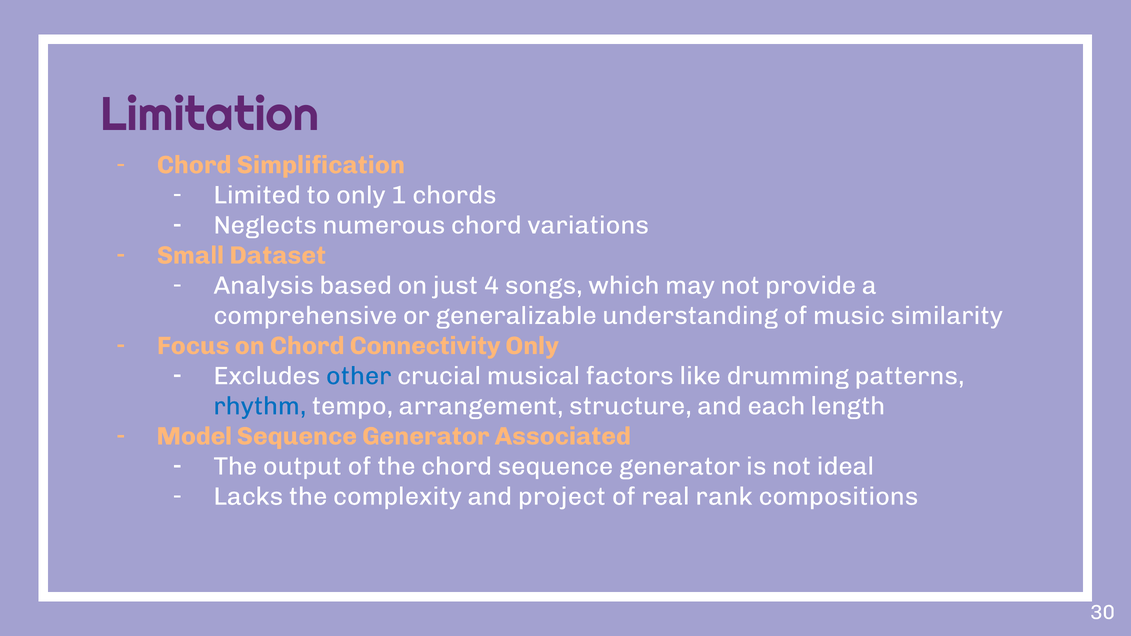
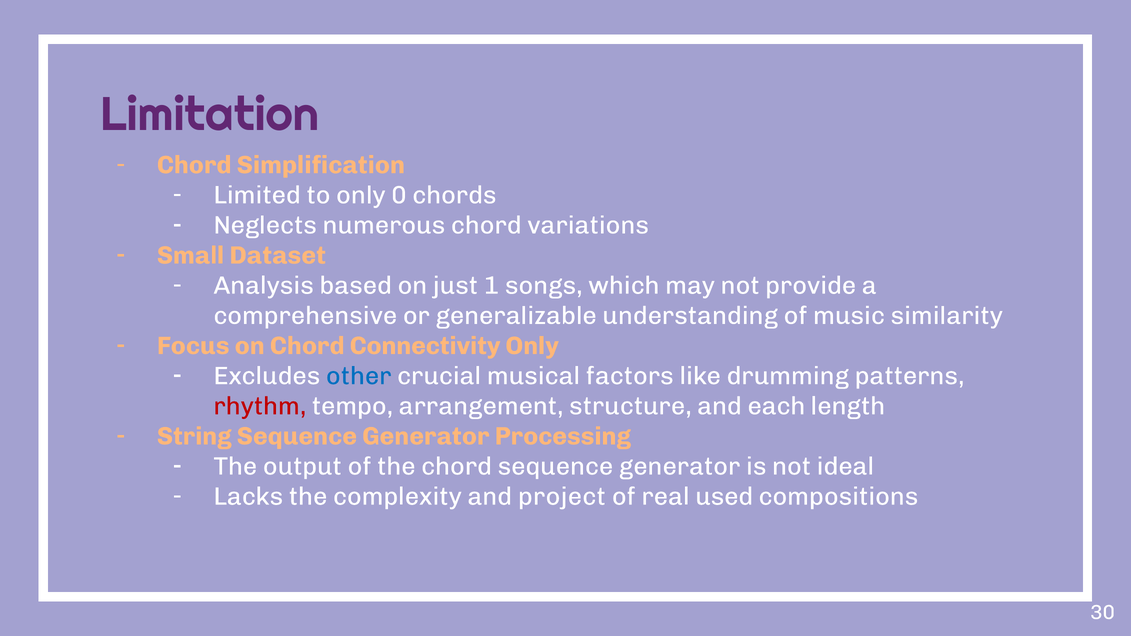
1: 1 -> 0
4: 4 -> 1
rhythm colour: blue -> red
Model: Model -> String
Associated: Associated -> Processing
rank: rank -> used
